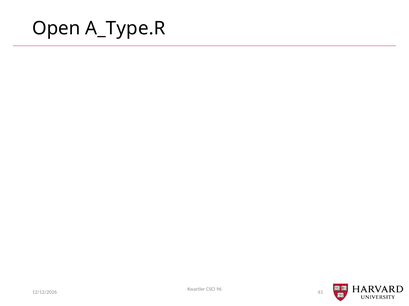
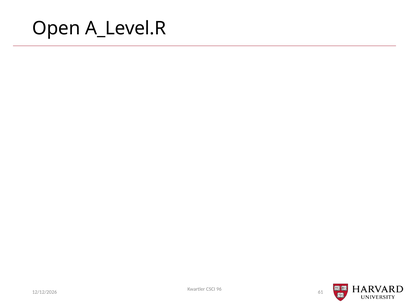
A_Type.R: A_Type.R -> A_Level.R
